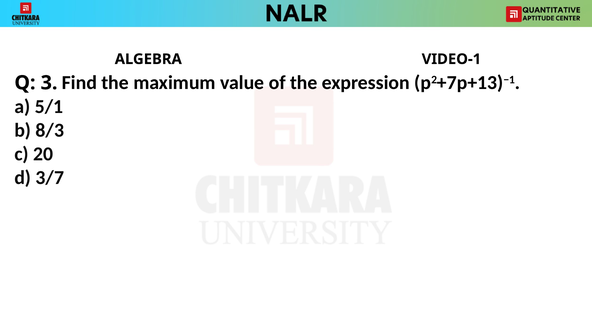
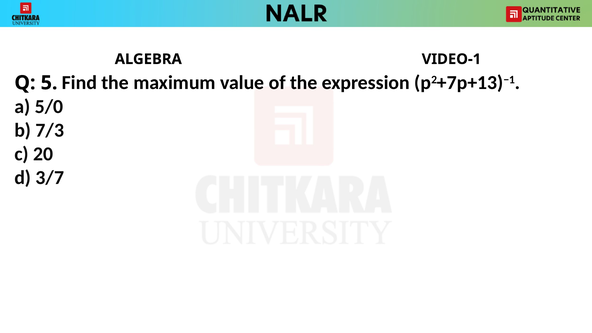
3: 3 -> 5
5/1: 5/1 -> 5/0
8/3: 8/3 -> 7/3
